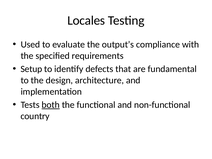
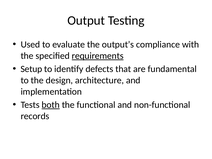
Locales: Locales -> Output
requirements underline: none -> present
country: country -> records
